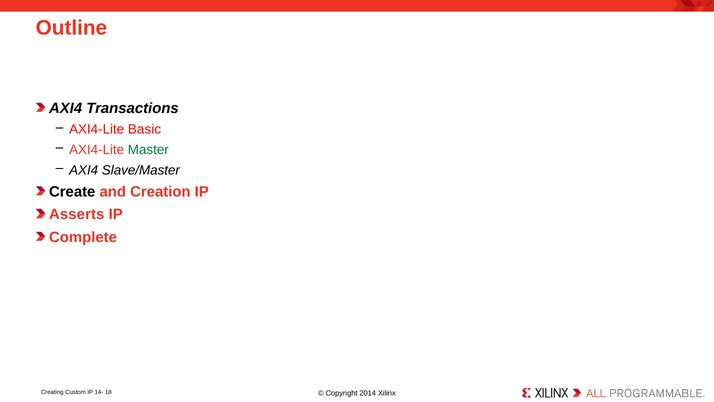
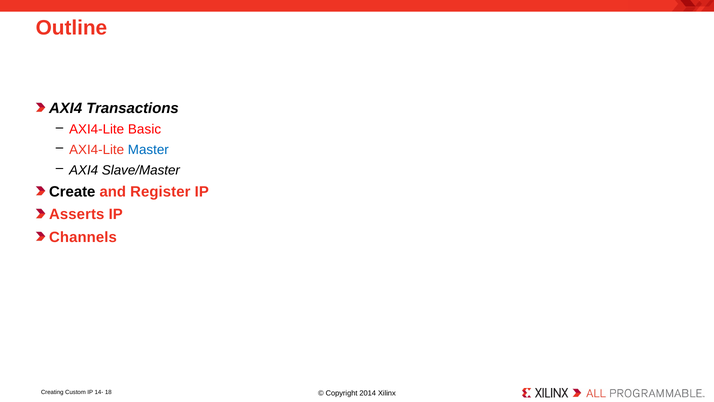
Master colour: green -> blue
Creation: Creation -> Register
Complete: Complete -> Channels
